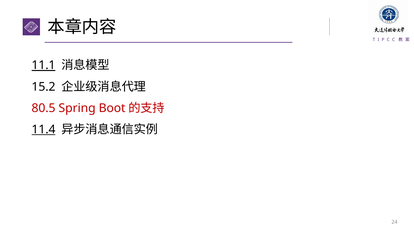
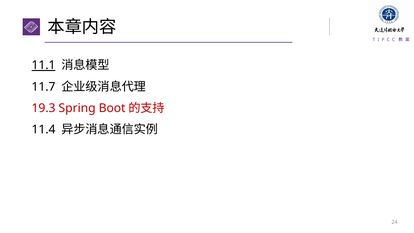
15.2: 15.2 -> 11.7
80.5: 80.5 -> 19.3
11.4 underline: present -> none
